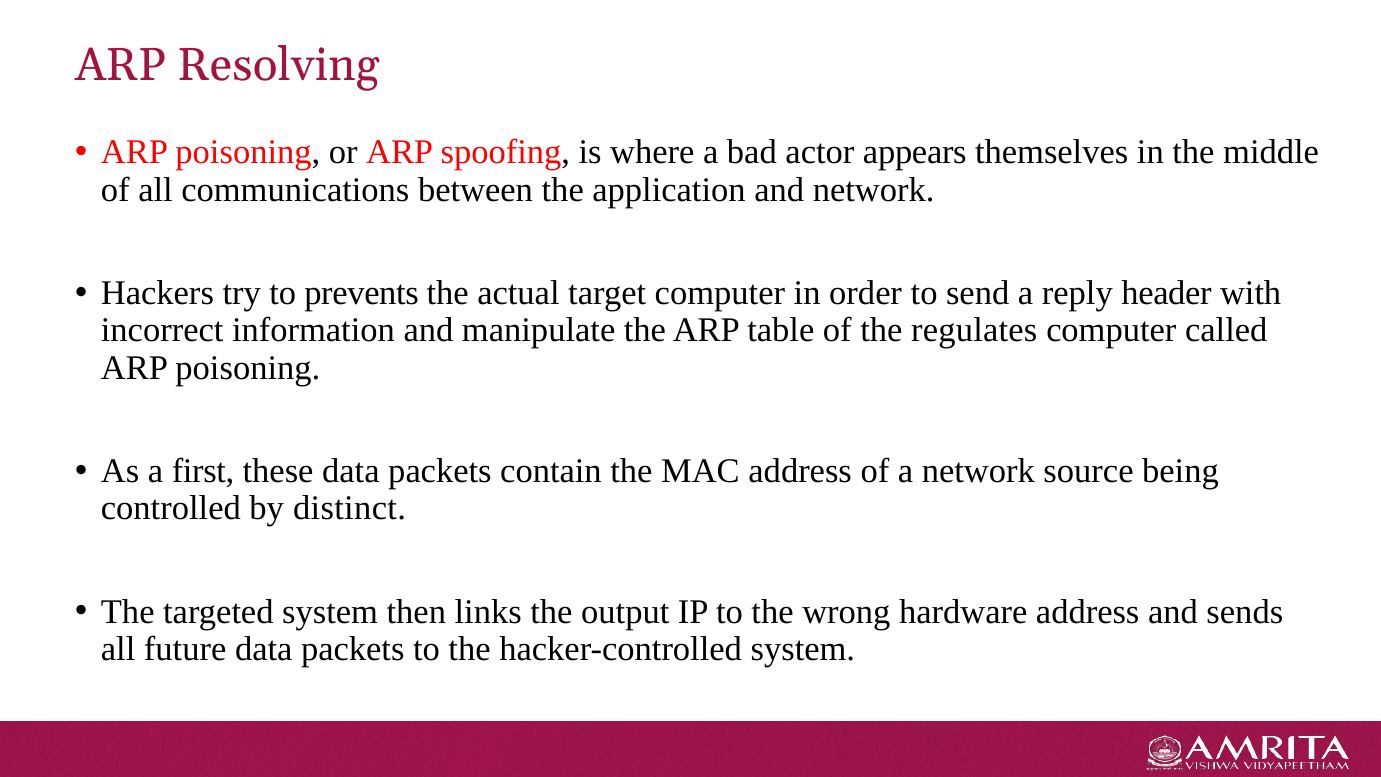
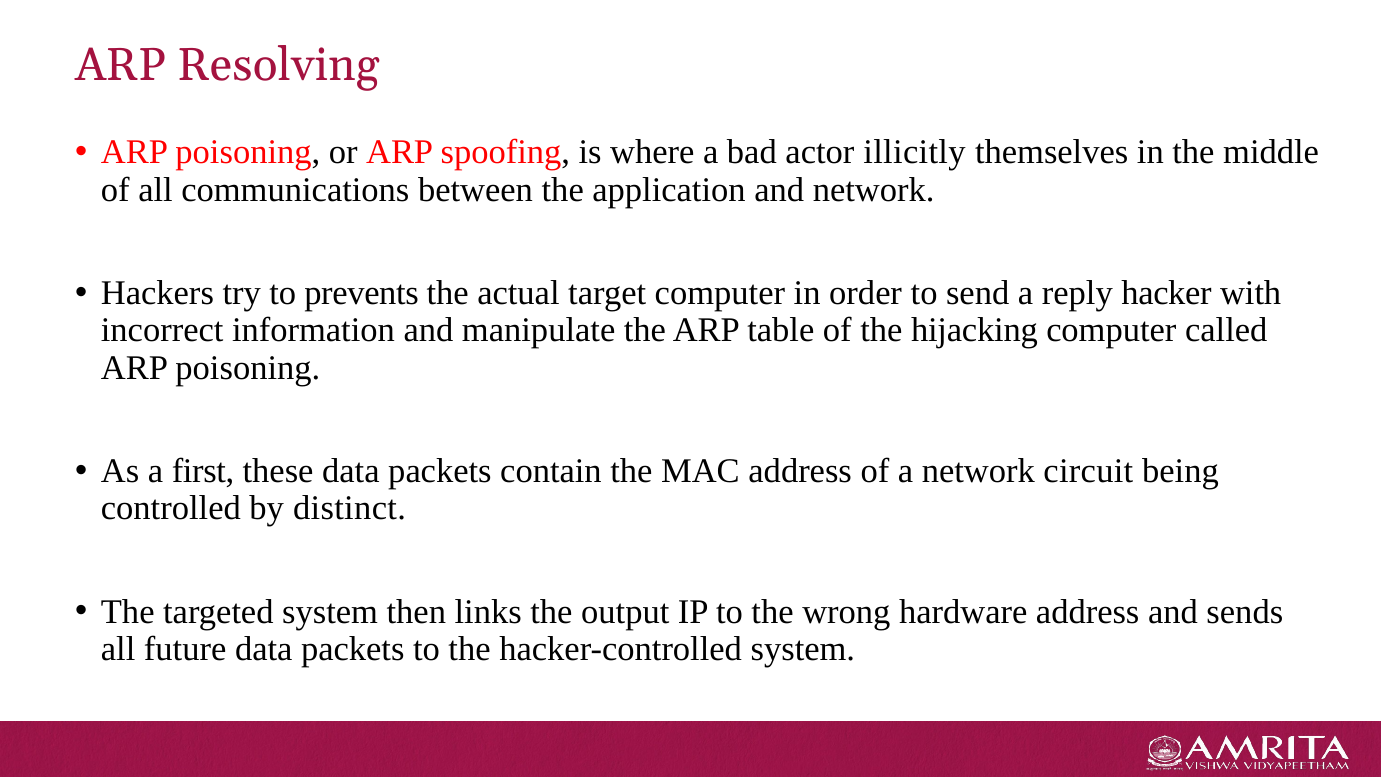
appears: appears -> illicitly
header: header -> hacker
regulates: regulates -> hijacking
source: source -> circuit
